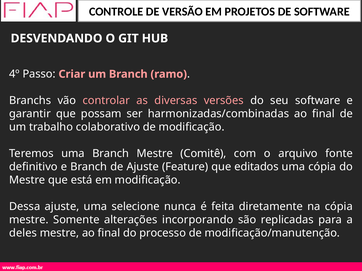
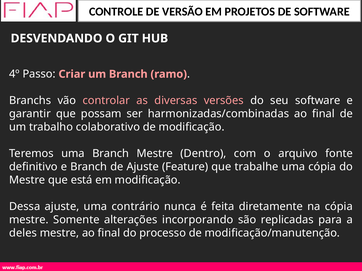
Comitê: Comitê -> Dentro
editados: editados -> trabalhe
selecione: selecione -> contrário
